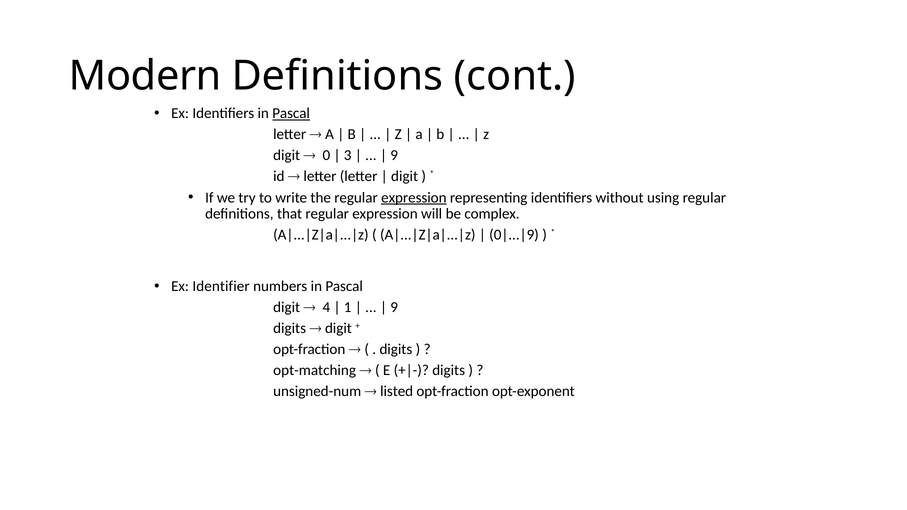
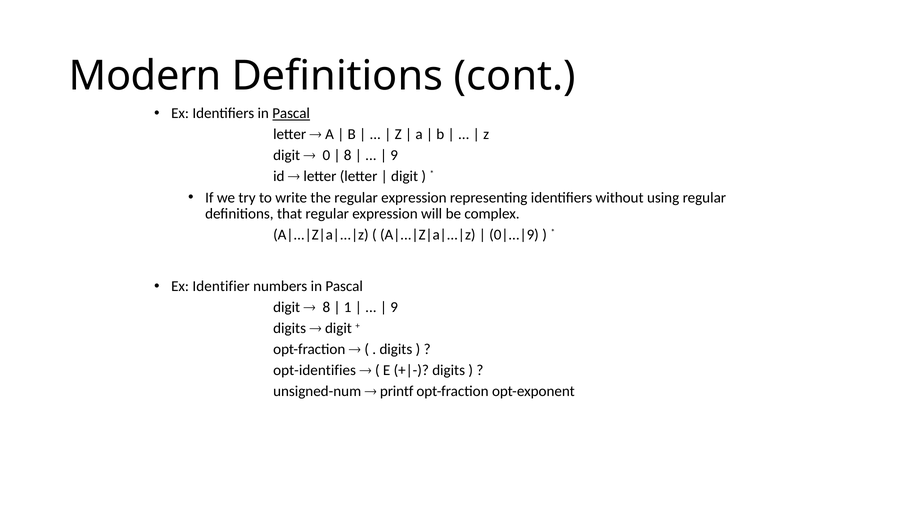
3 at (348, 156): 3 -> 8
expression at (414, 198) underline: present -> none
4 at (326, 307): 4 -> 8
opt-matching: opt-matching -> opt-identifies
listed: listed -> printf
